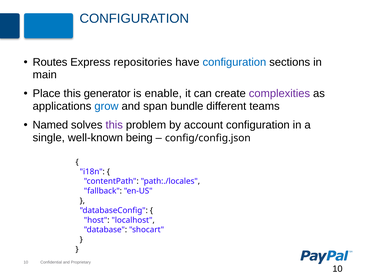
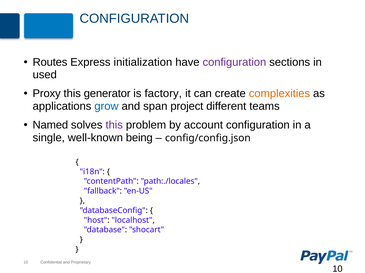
repositories: repositories -> initialization
configuration at (234, 62) colour: blue -> purple
main: main -> used
Place: Place -> Proxy
enable: enable -> factory
complexities colour: purple -> orange
bundle: bundle -> project
